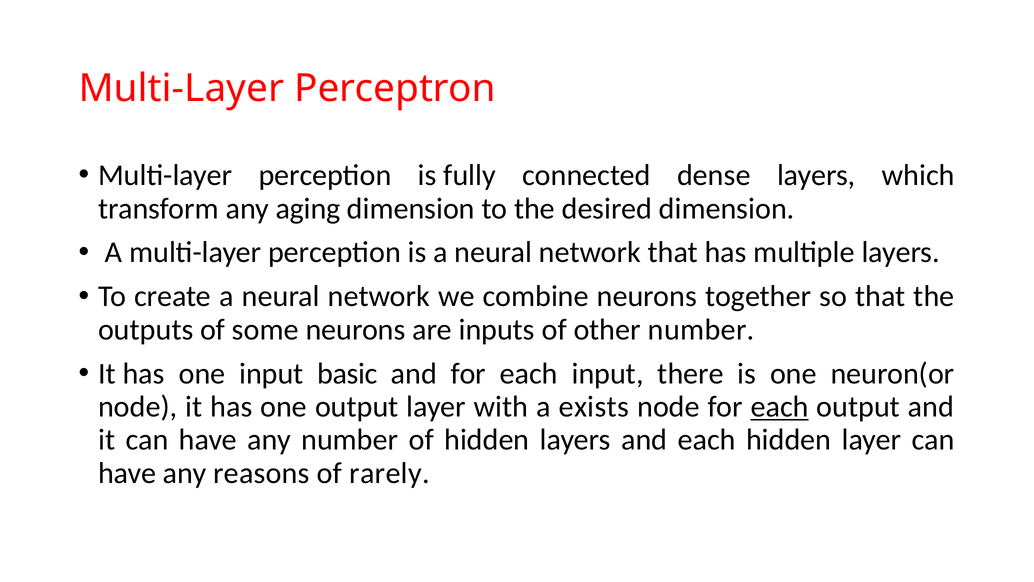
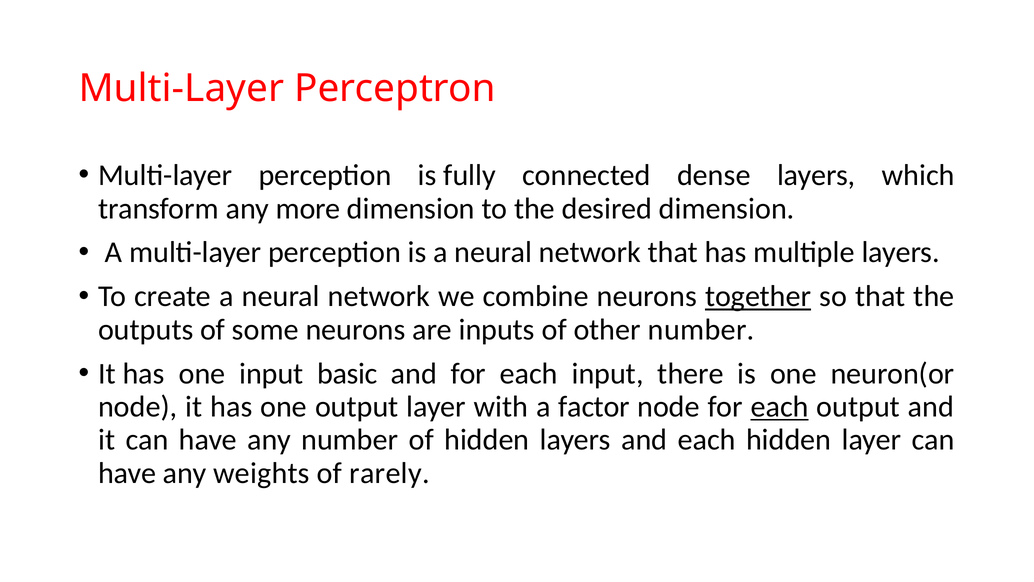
aging: aging -> more
together underline: none -> present
exists: exists -> factor
reasons: reasons -> weights
